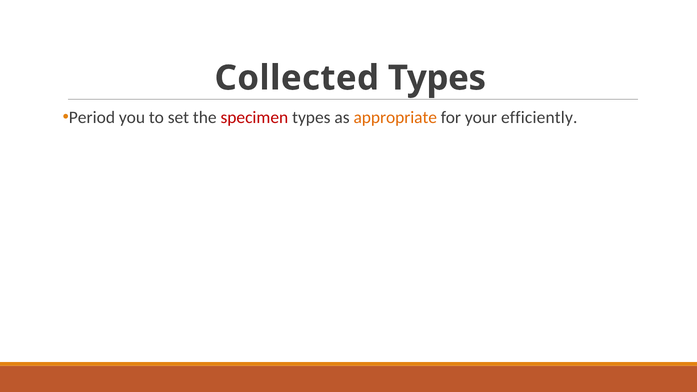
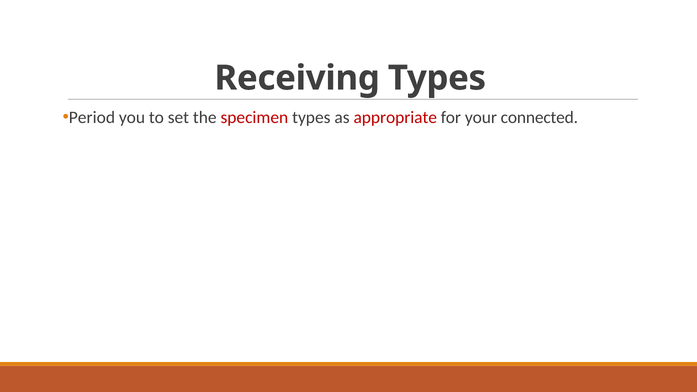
Collected: Collected -> Receiving
appropriate colour: orange -> red
efficiently: efficiently -> connected
